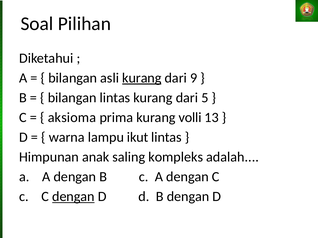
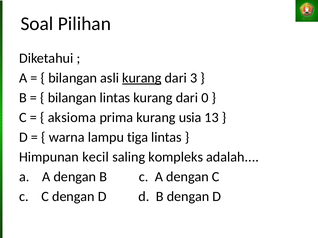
9: 9 -> 3
5: 5 -> 0
volli: volli -> usia
ikut: ikut -> tiga
anak: anak -> kecil
dengan at (73, 197) underline: present -> none
